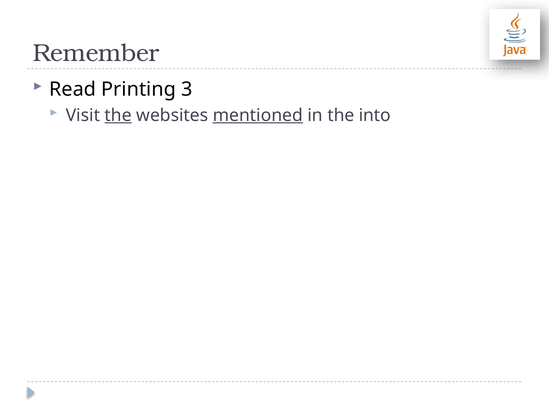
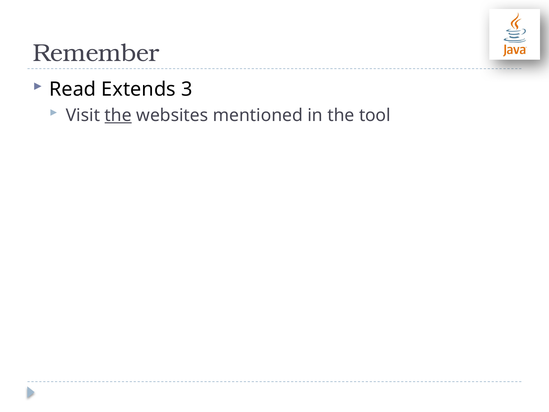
Printing: Printing -> Extends
mentioned underline: present -> none
into: into -> tool
